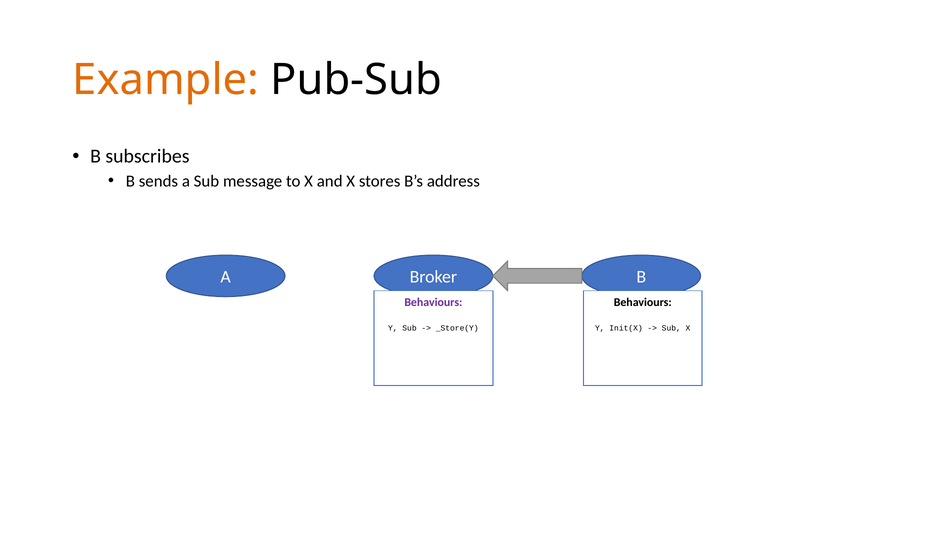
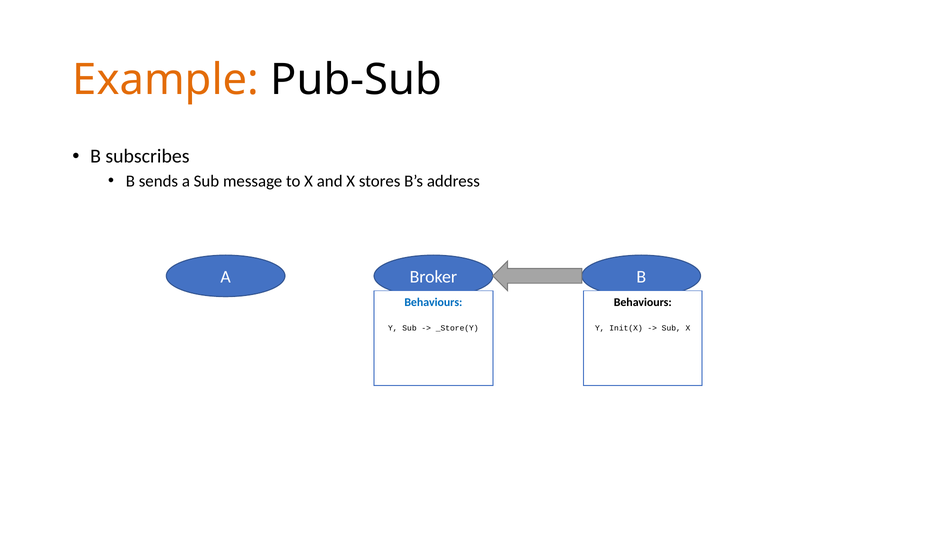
Behaviours at (433, 302) colour: purple -> blue
